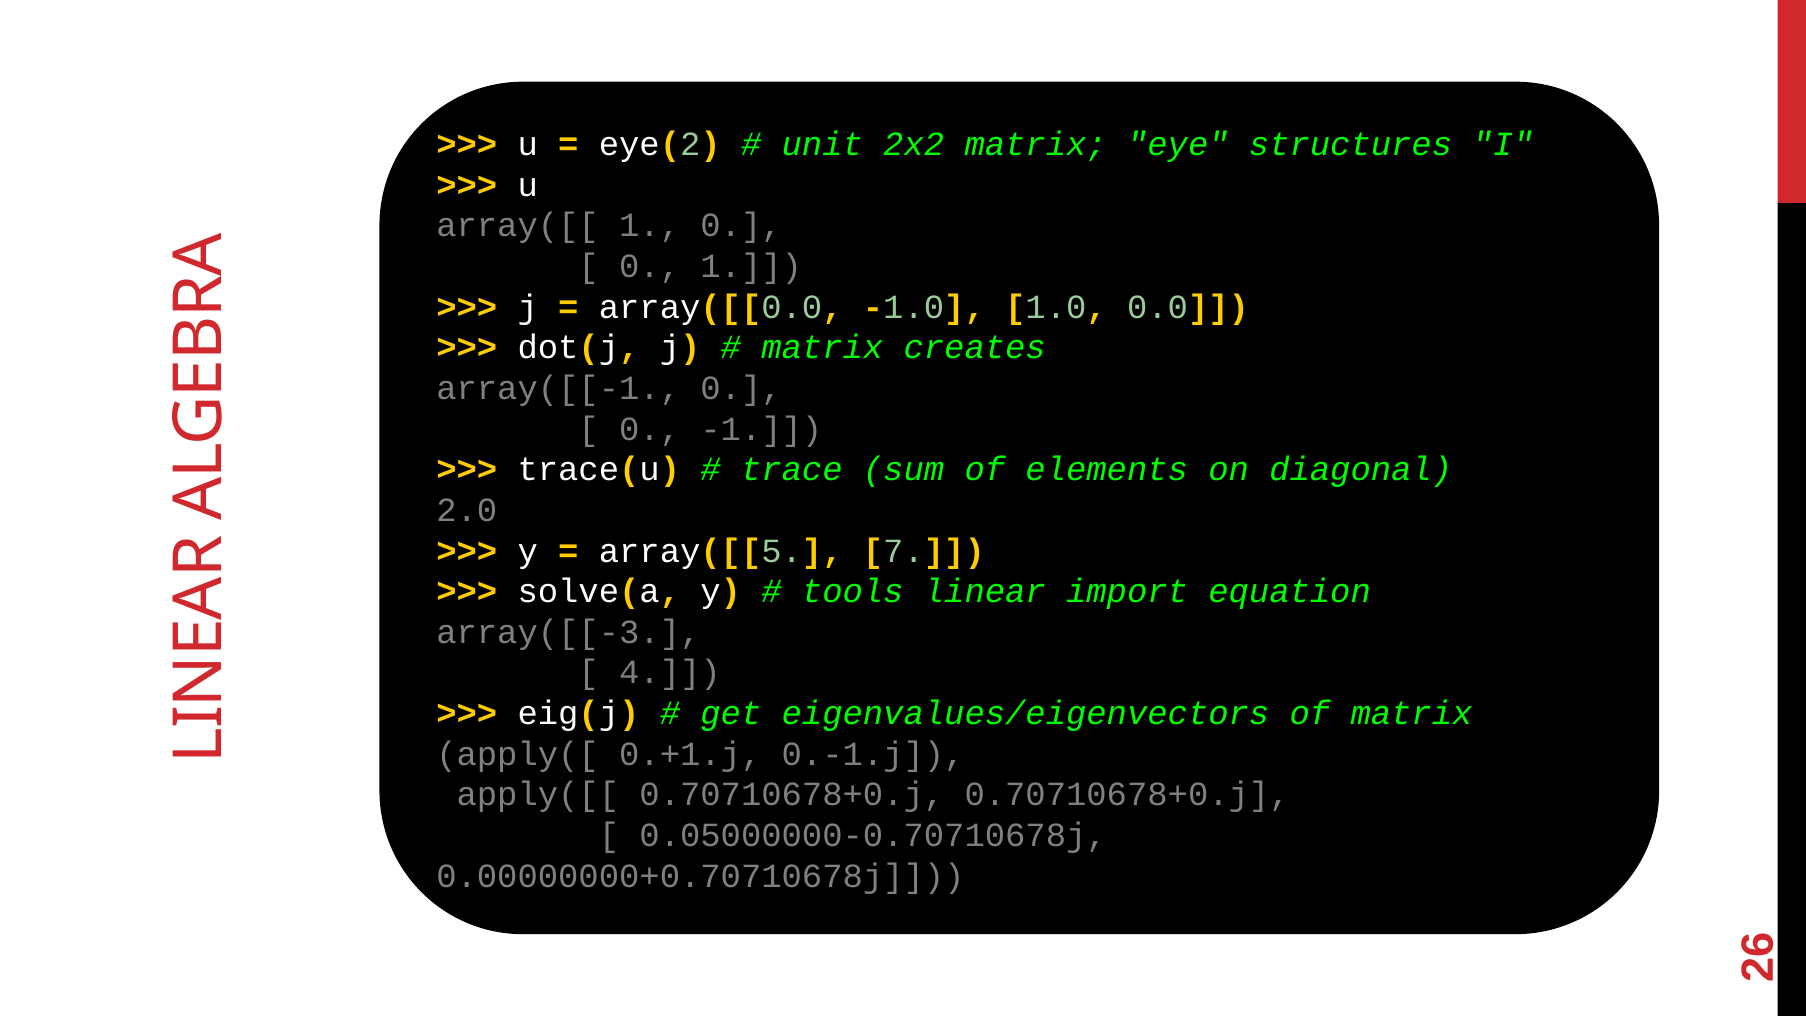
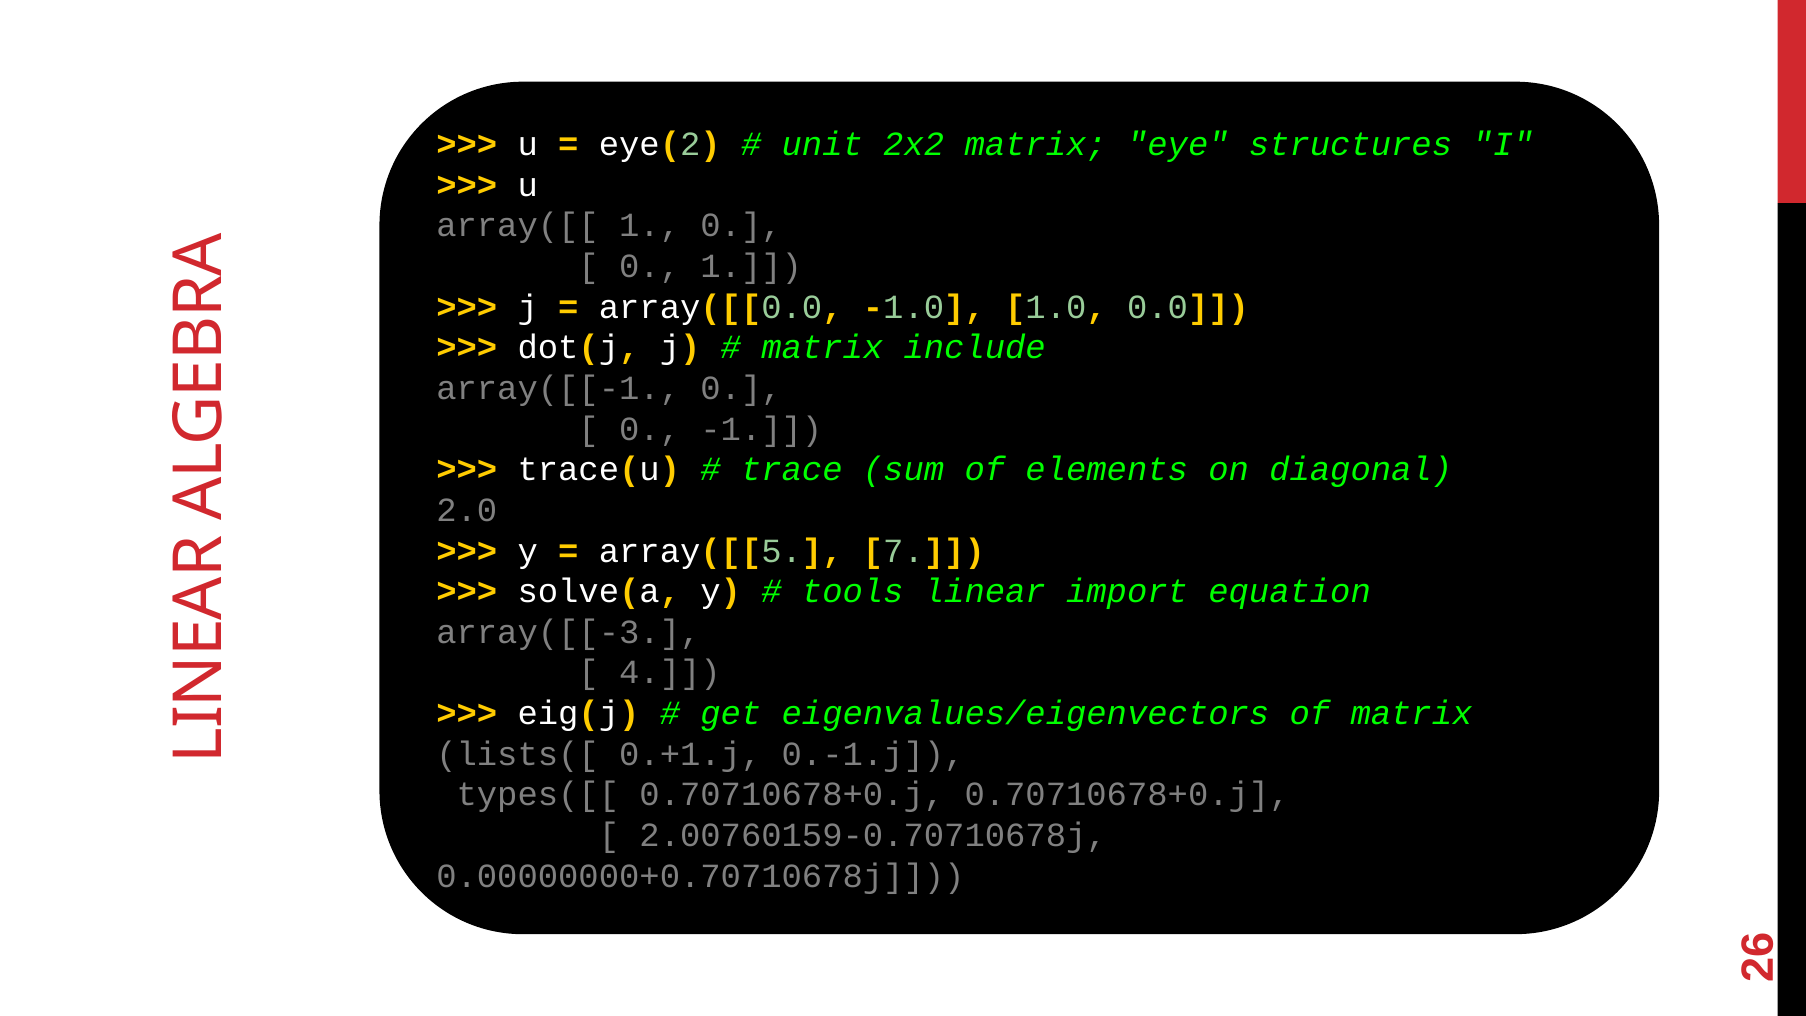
creates: creates -> include
apply([: apply([ -> lists([
apply([[: apply([[ -> types([[
0.05000000-0.70710678j: 0.05000000-0.70710678j -> 2.00760159-0.70710678j
